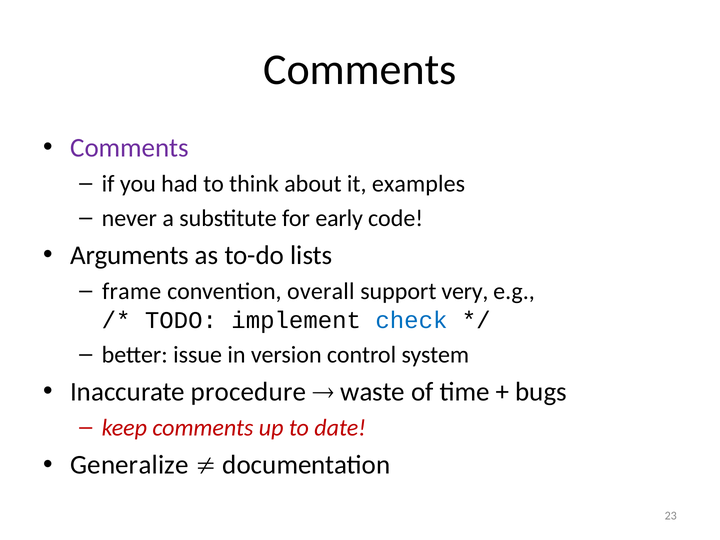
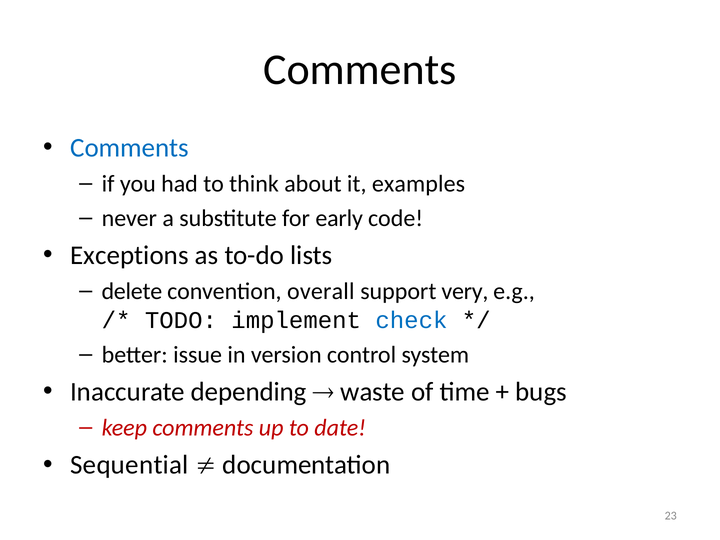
Comments at (130, 148) colour: purple -> blue
Arguments: Arguments -> Exceptions
frame: frame -> delete
procedure: procedure -> depending
Generalize: Generalize -> Sequential
